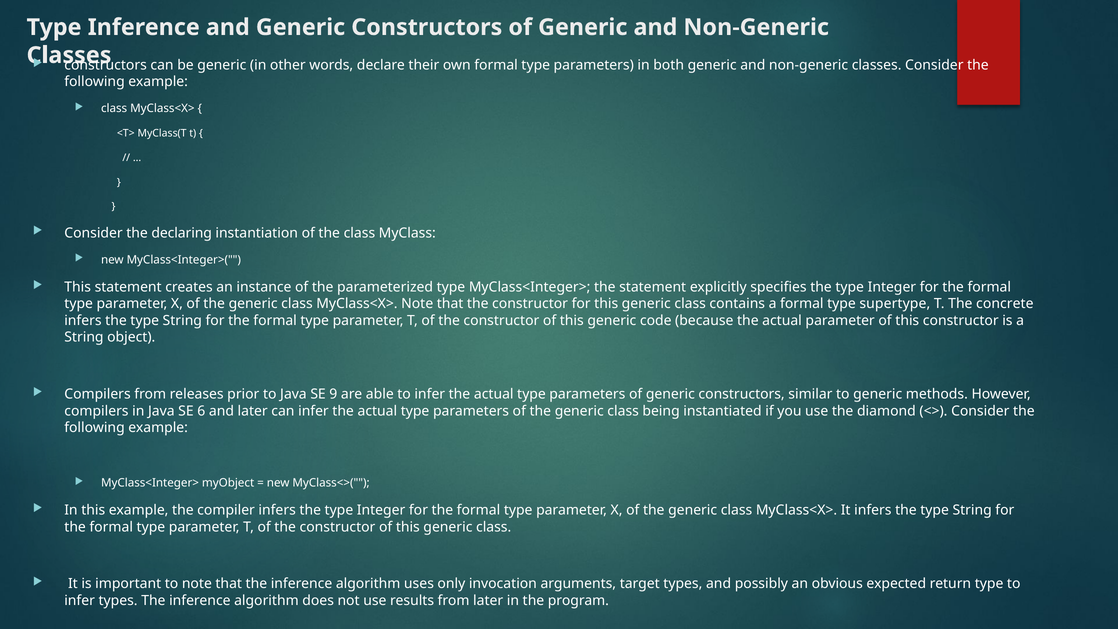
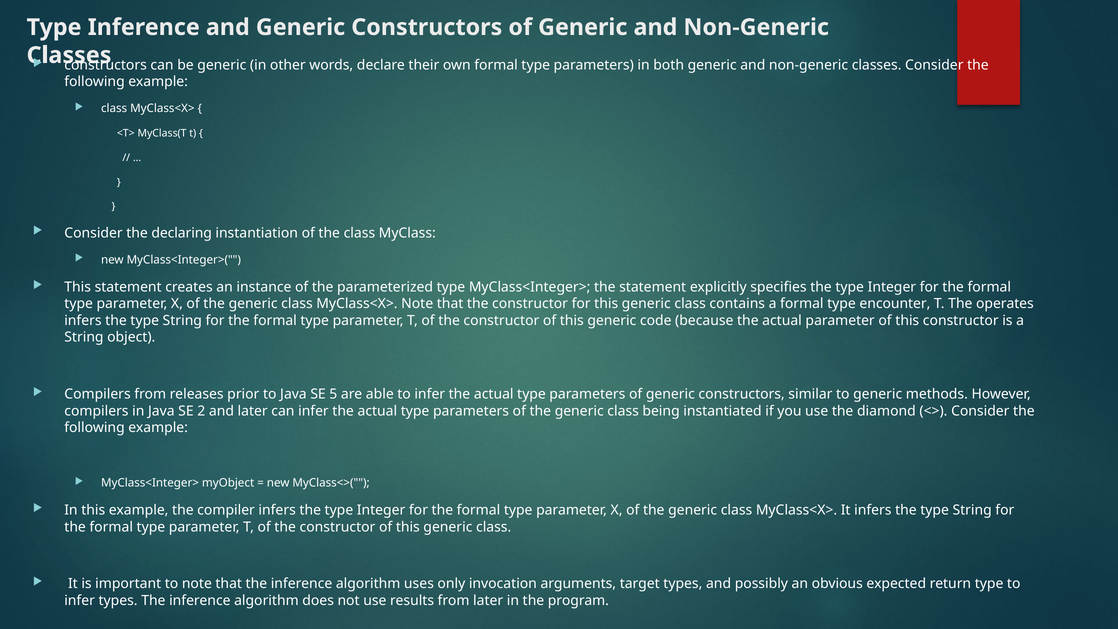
supertype: supertype -> encounter
concrete: concrete -> operates
9: 9 -> 5
6: 6 -> 2
